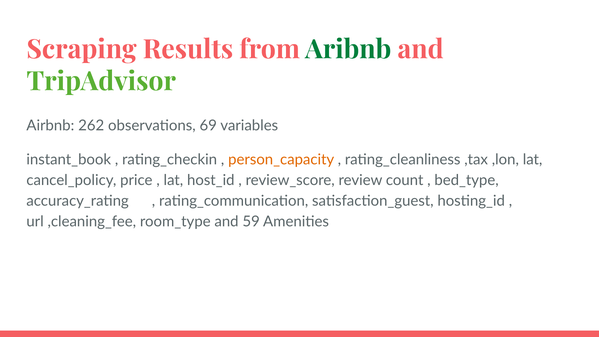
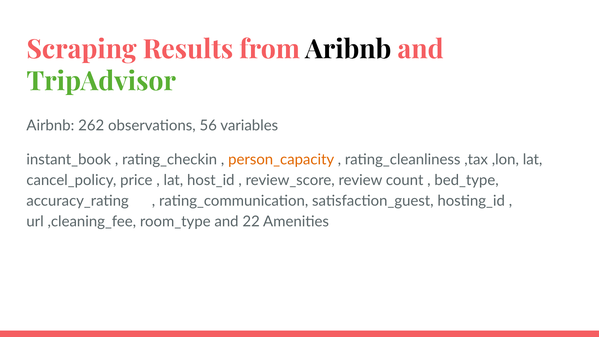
Aribnb colour: green -> black
69: 69 -> 56
59: 59 -> 22
